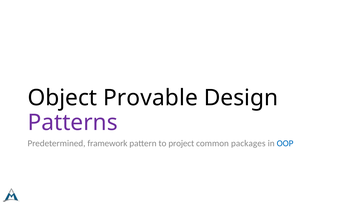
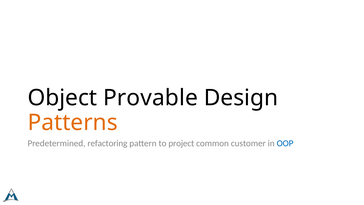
Patterns colour: purple -> orange
framework: framework -> refactoring
packages: packages -> customer
